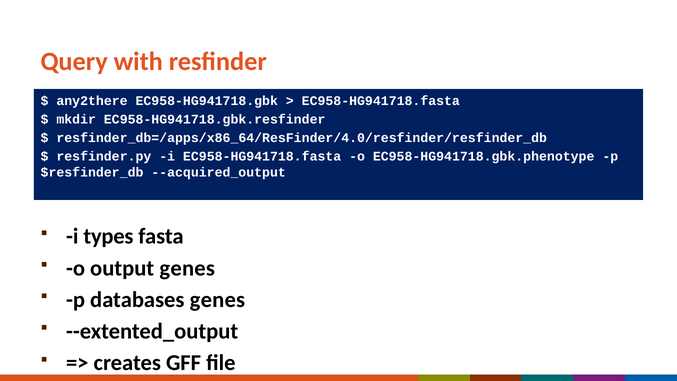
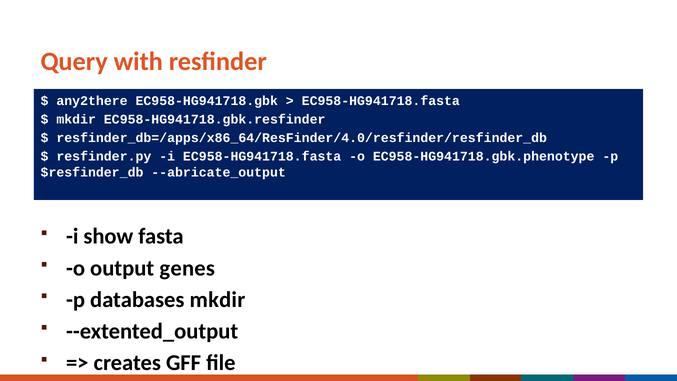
--acquired_output: --acquired_output -> --abricate_output
types: types -> show
databases genes: genes -> mkdir
